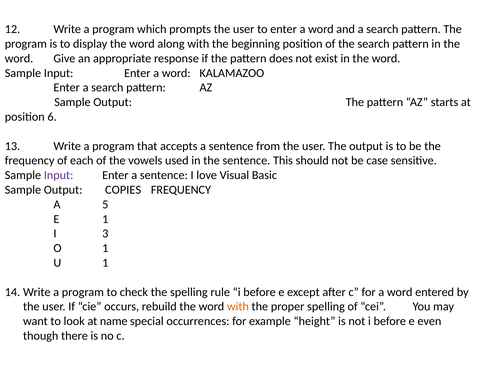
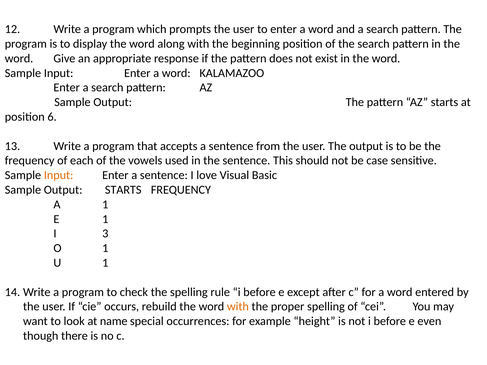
Input at (59, 175) colour: purple -> orange
Output COPIES: COPIES -> STARTS
A 5: 5 -> 1
